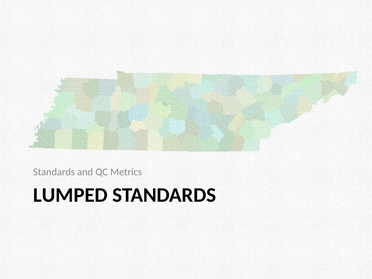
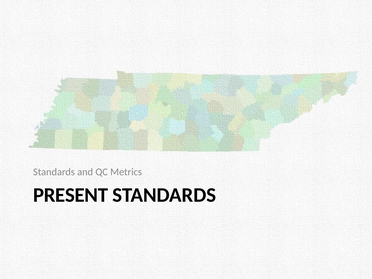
LUMPED: LUMPED -> PRESENT
